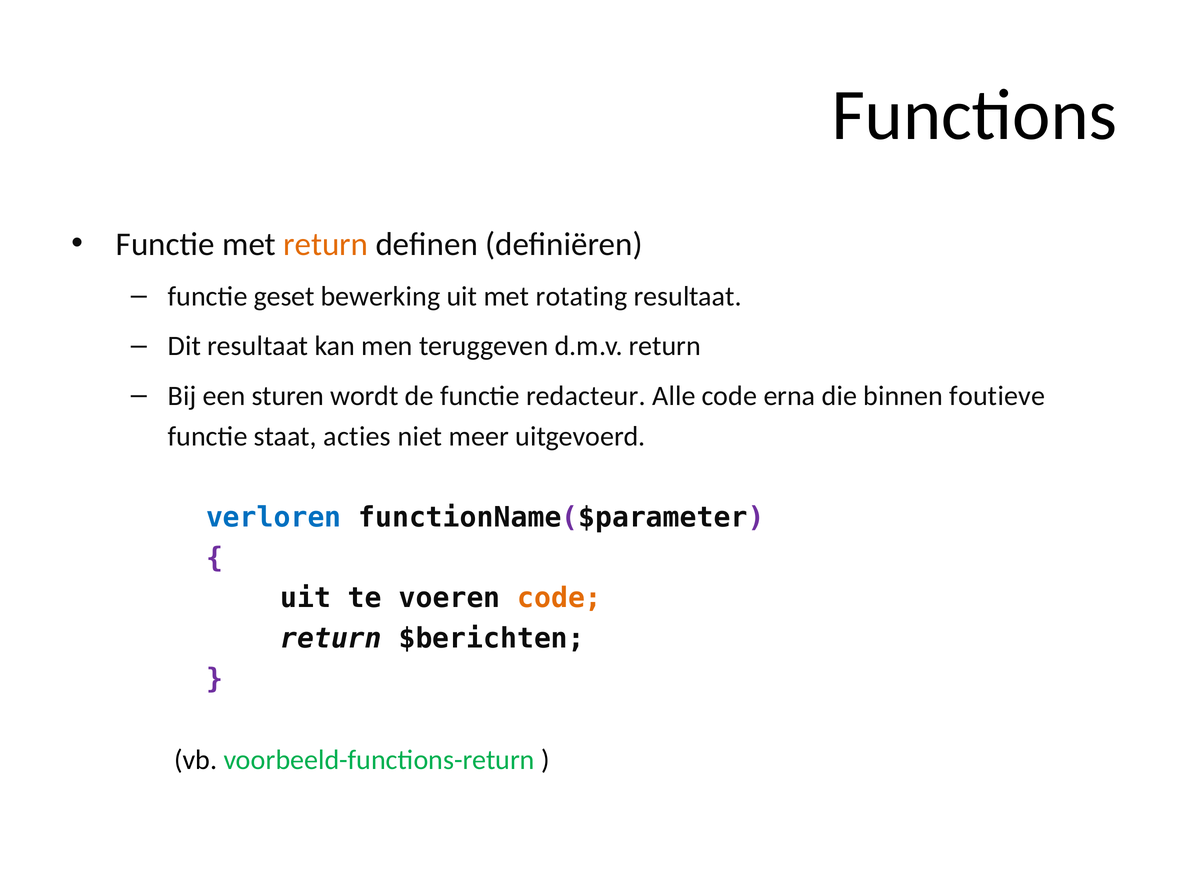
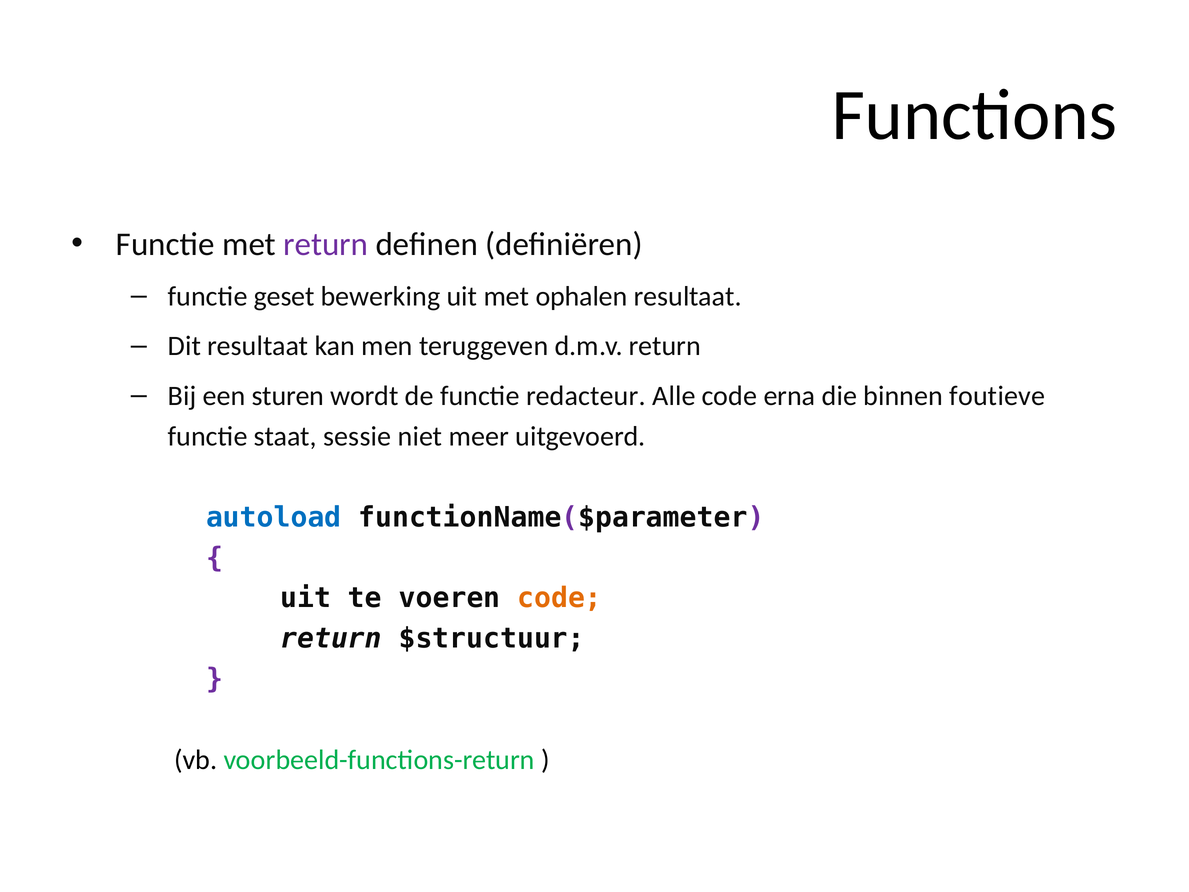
return at (326, 244) colour: orange -> purple
rotating: rotating -> ophalen
acties: acties -> sessie
verloren: verloren -> autoload
$berichten: $berichten -> $structuur
